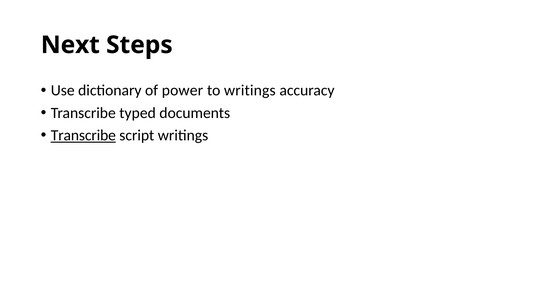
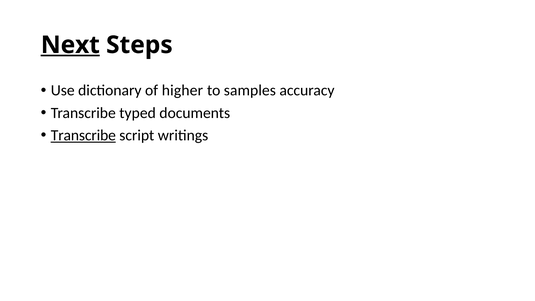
Next underline: none -> present
power: power -> higher
to writings: writings -> samples
